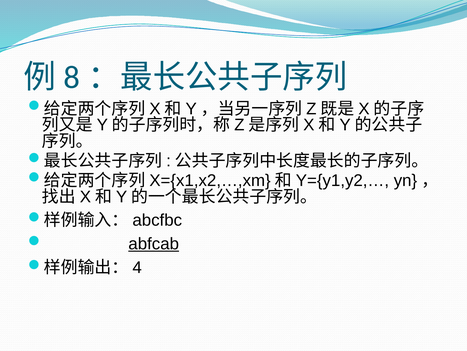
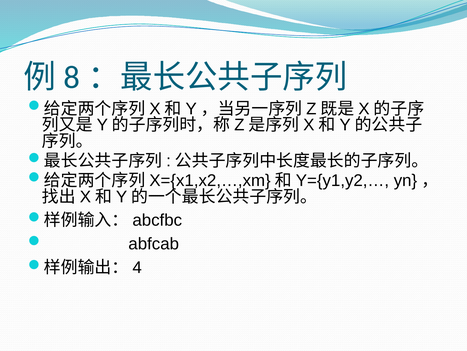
abfcab underline: present -> none
